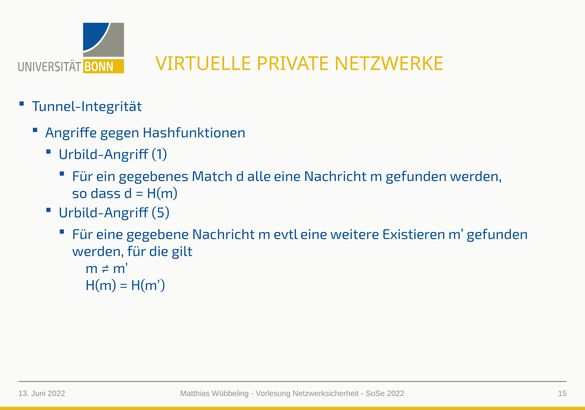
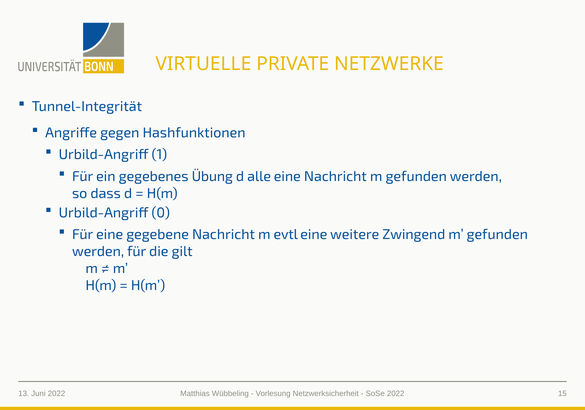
Match: Match -> Übung
5: 5 -> 0
Existieren: Existieren -> Zwingend
